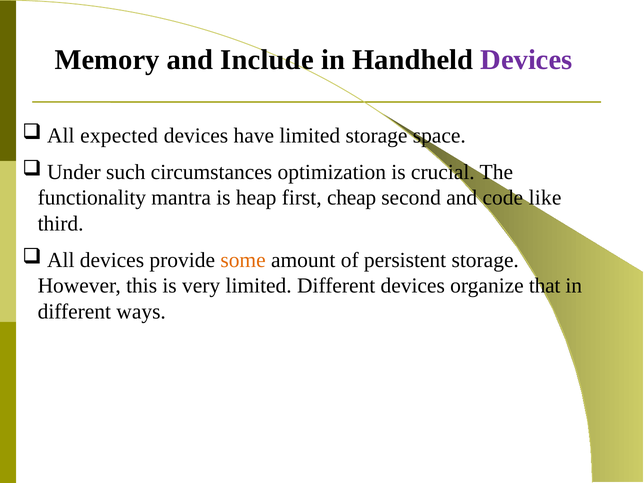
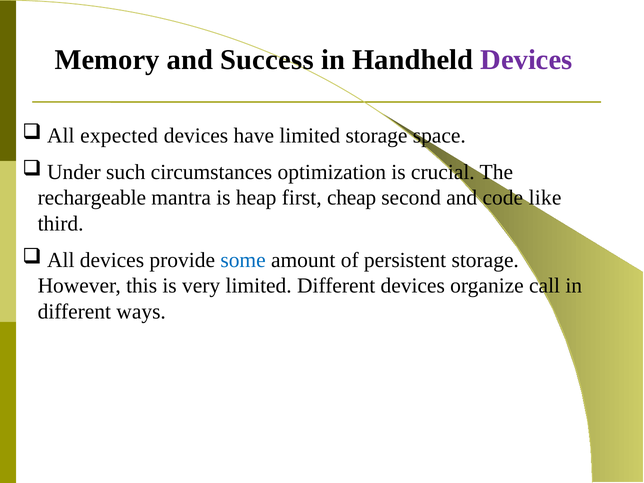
Include: Include -> Success
functionality: functionality -> rechargeable
some colour: orange -> blue
that: that -> call
